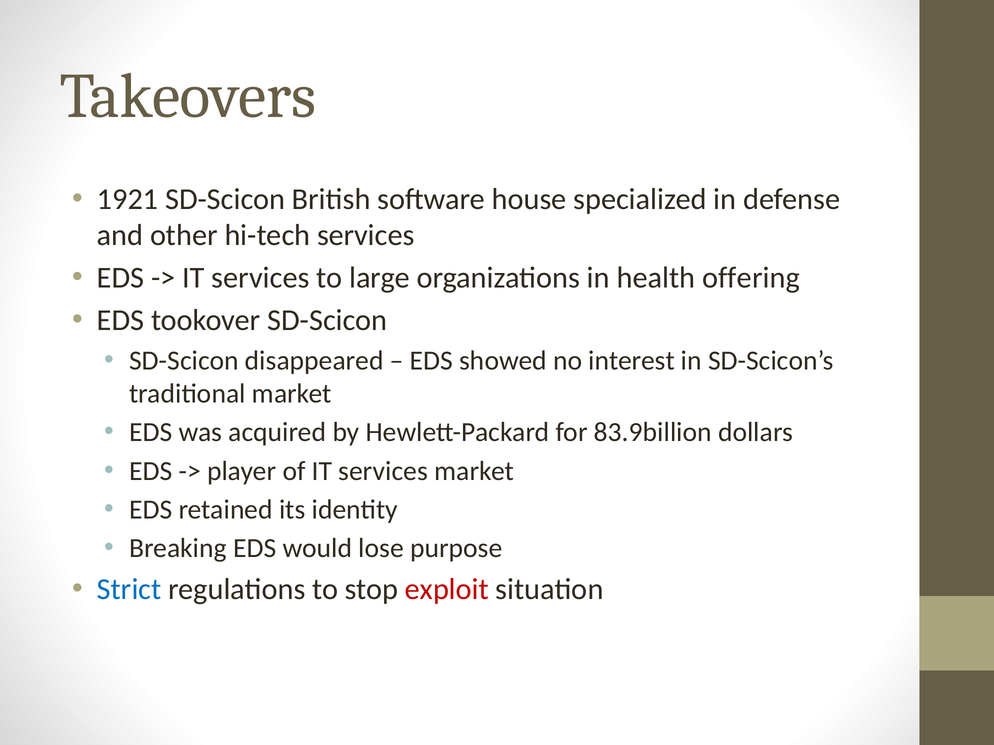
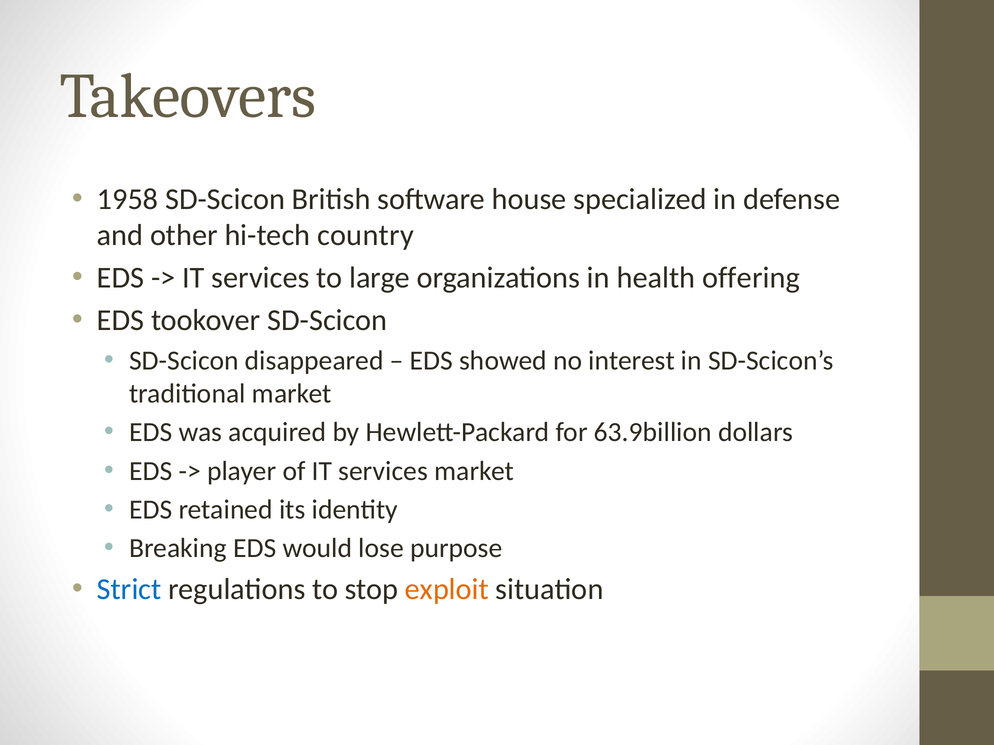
1921: 1921 -> 1958
hi-tech services: services -> country
83.9billion: 83.9billion -> 63.9billion
exploit colour: red -> orange
